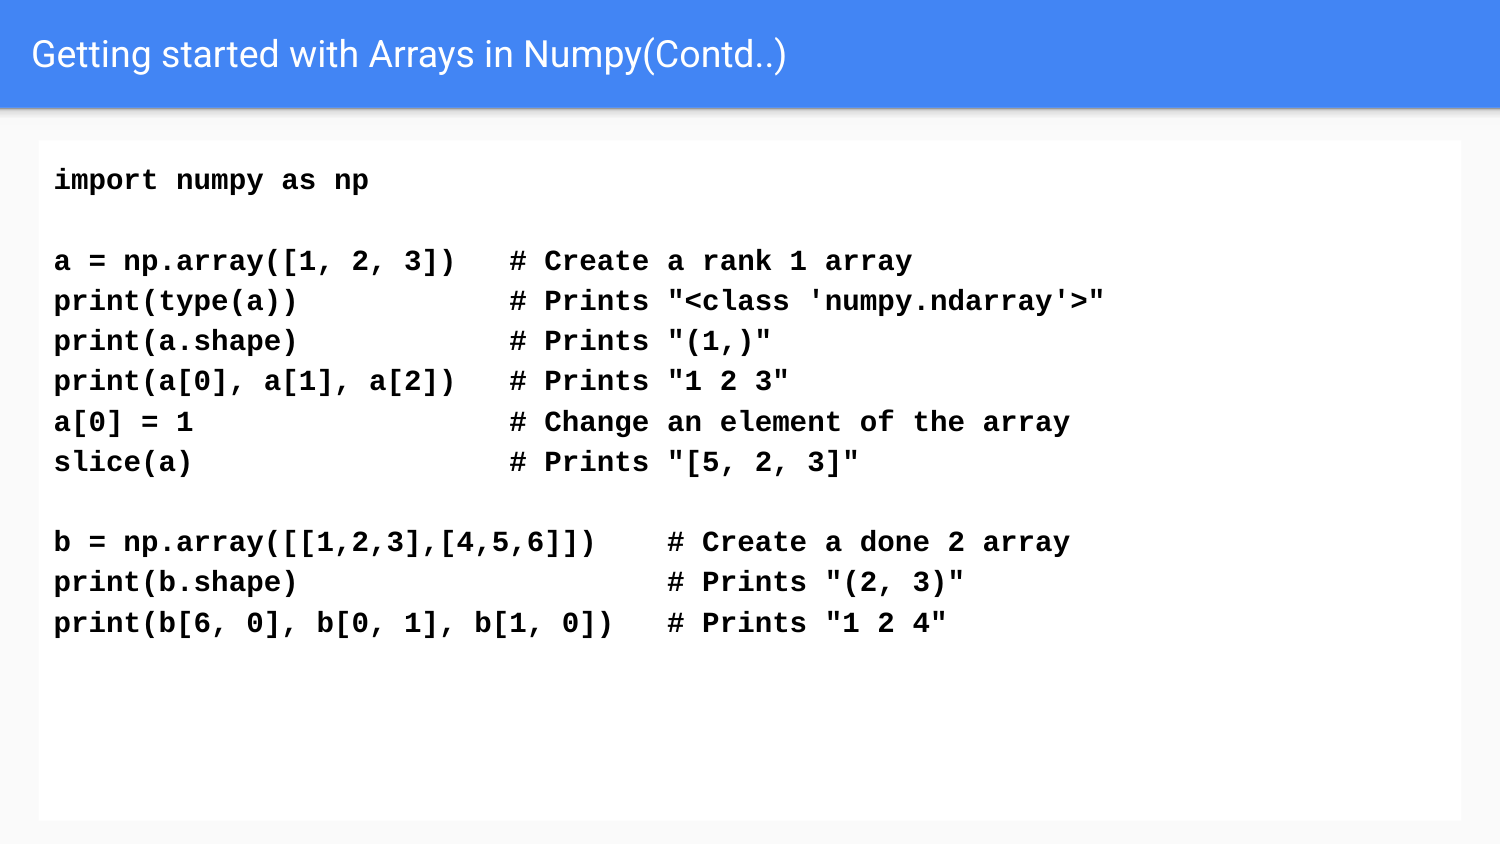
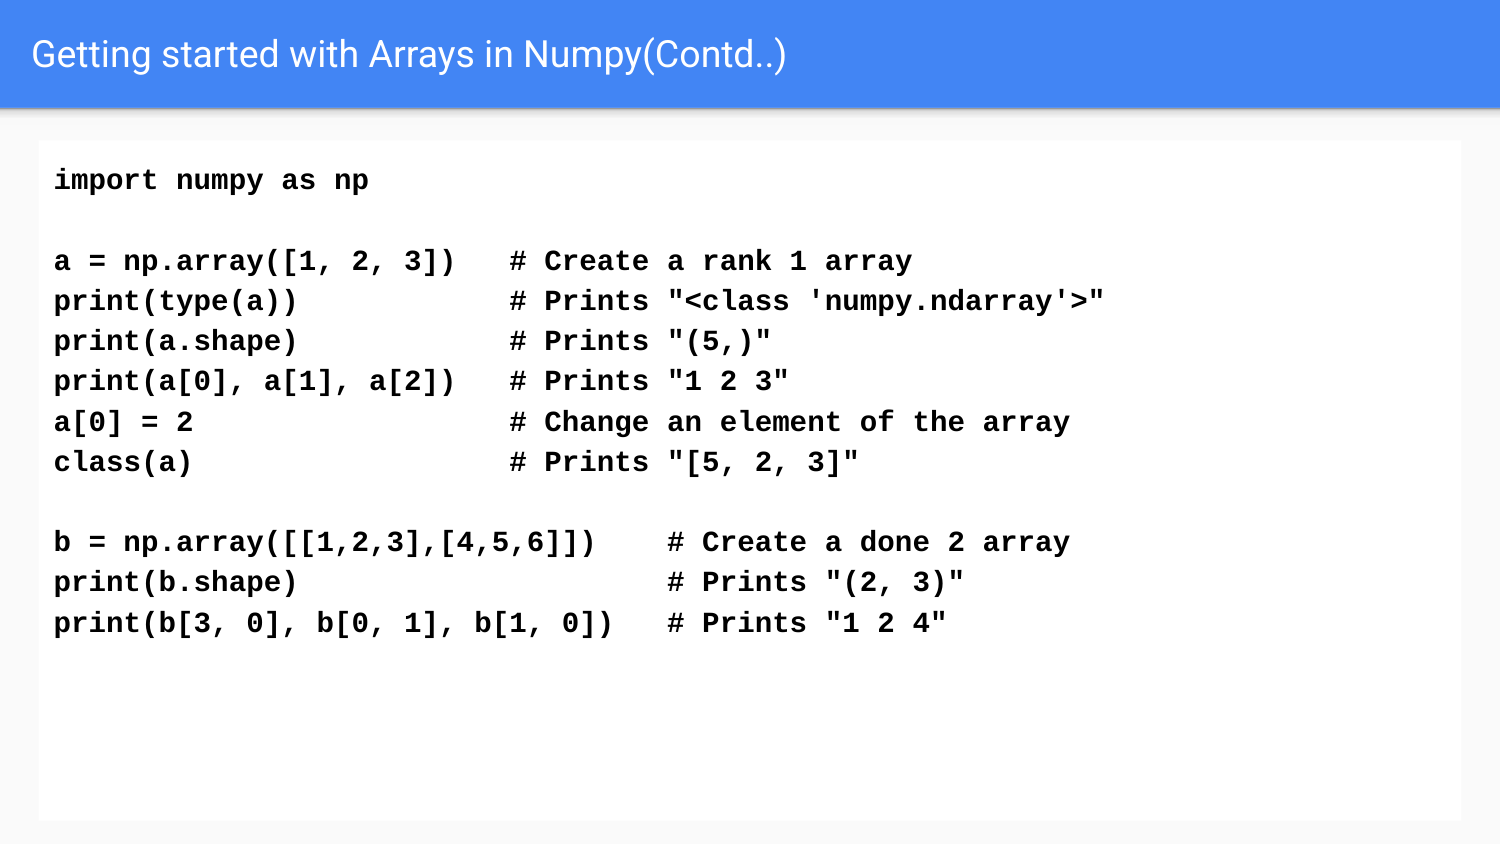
1 at (720, 341): 1 -> 5
1 at (185, 421): 1 -> 2
slice(a: slice(a -> class(a
print(b[6: print(b[6 -> print(b[3
